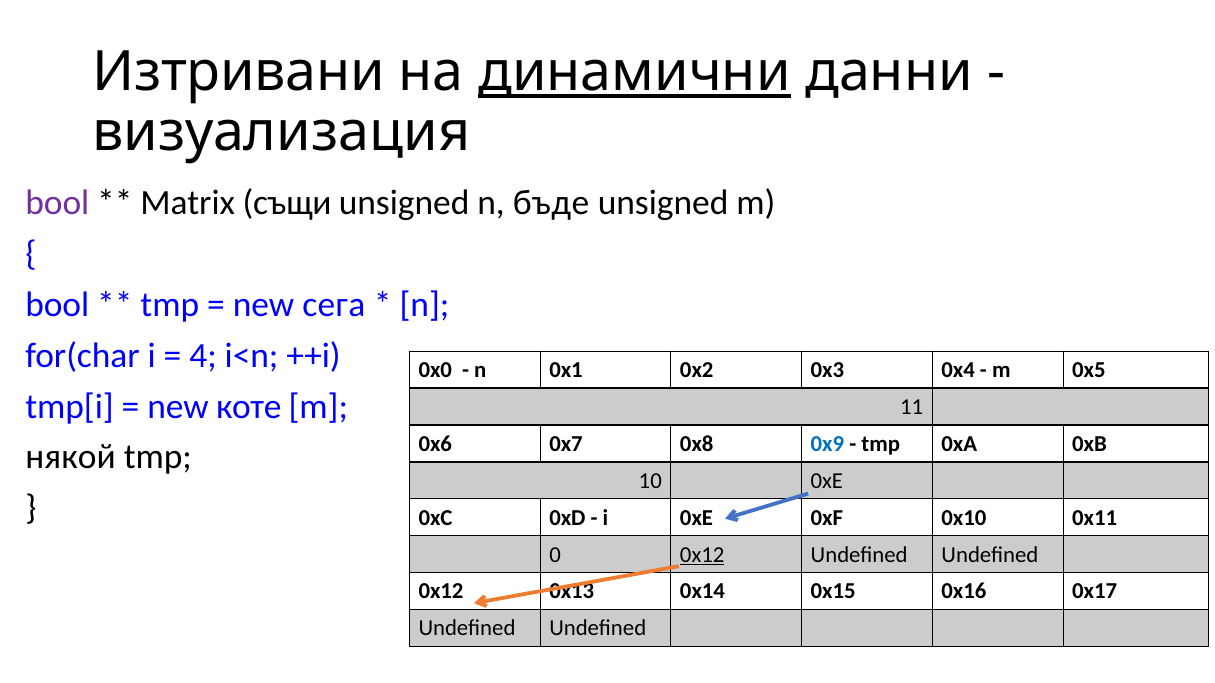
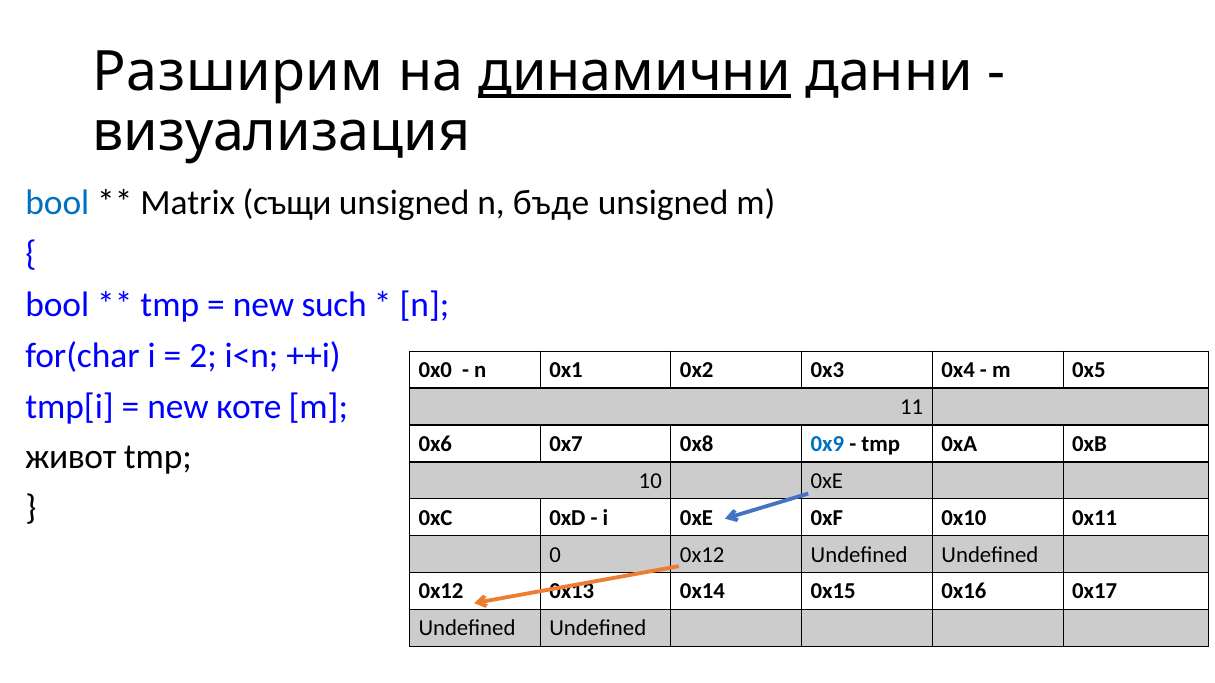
Изтривани: Изтривани -> Разширим
bool at (57, 203) colour: purple -> blue
сега: сега -> such
4: 4 -> 2
някой: някой -> живот
0x12 at (702, 555) underline: present -> none
